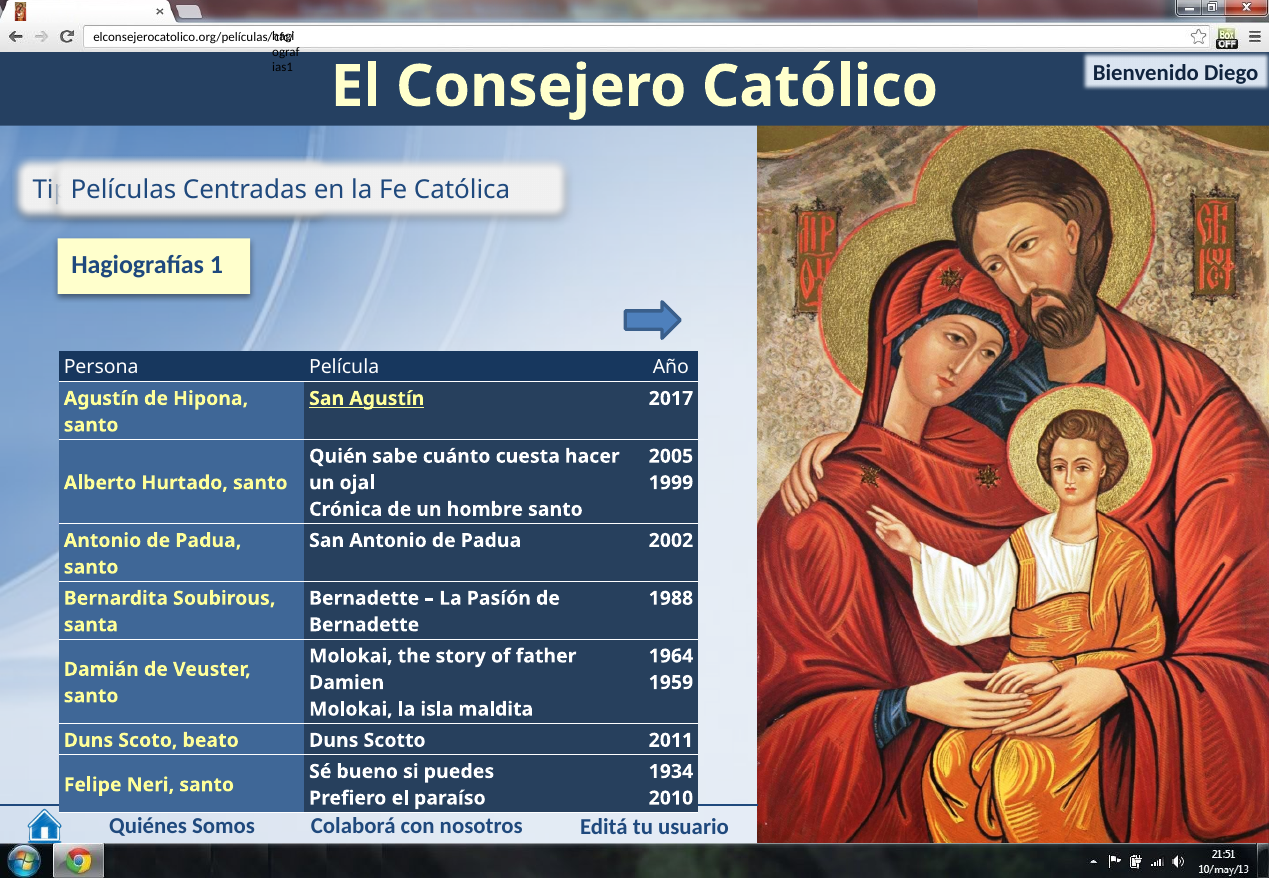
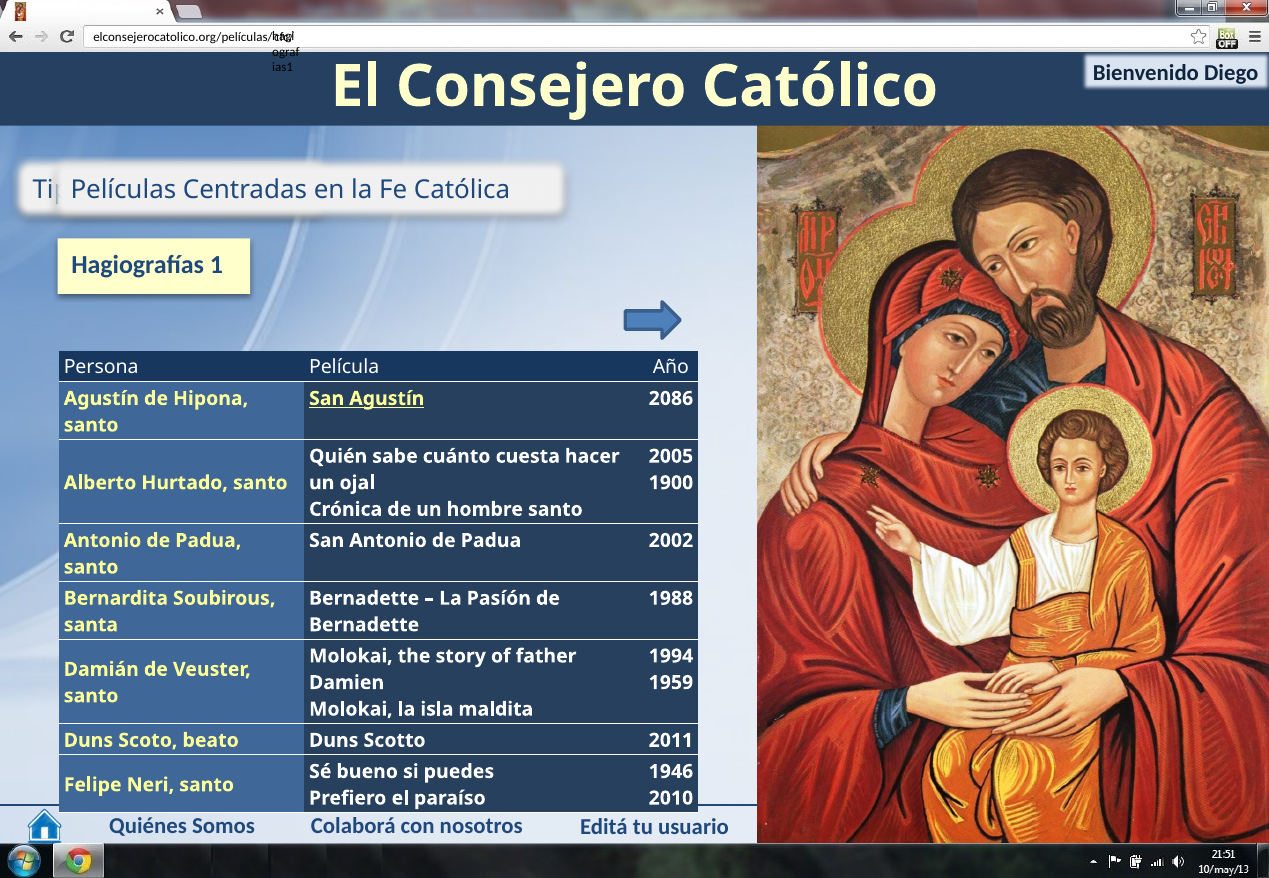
2017: 2017 -> 2086
1999: 1999 -> 1900
1964: 1964 -> 1994
1934: 1934 -> 1946
